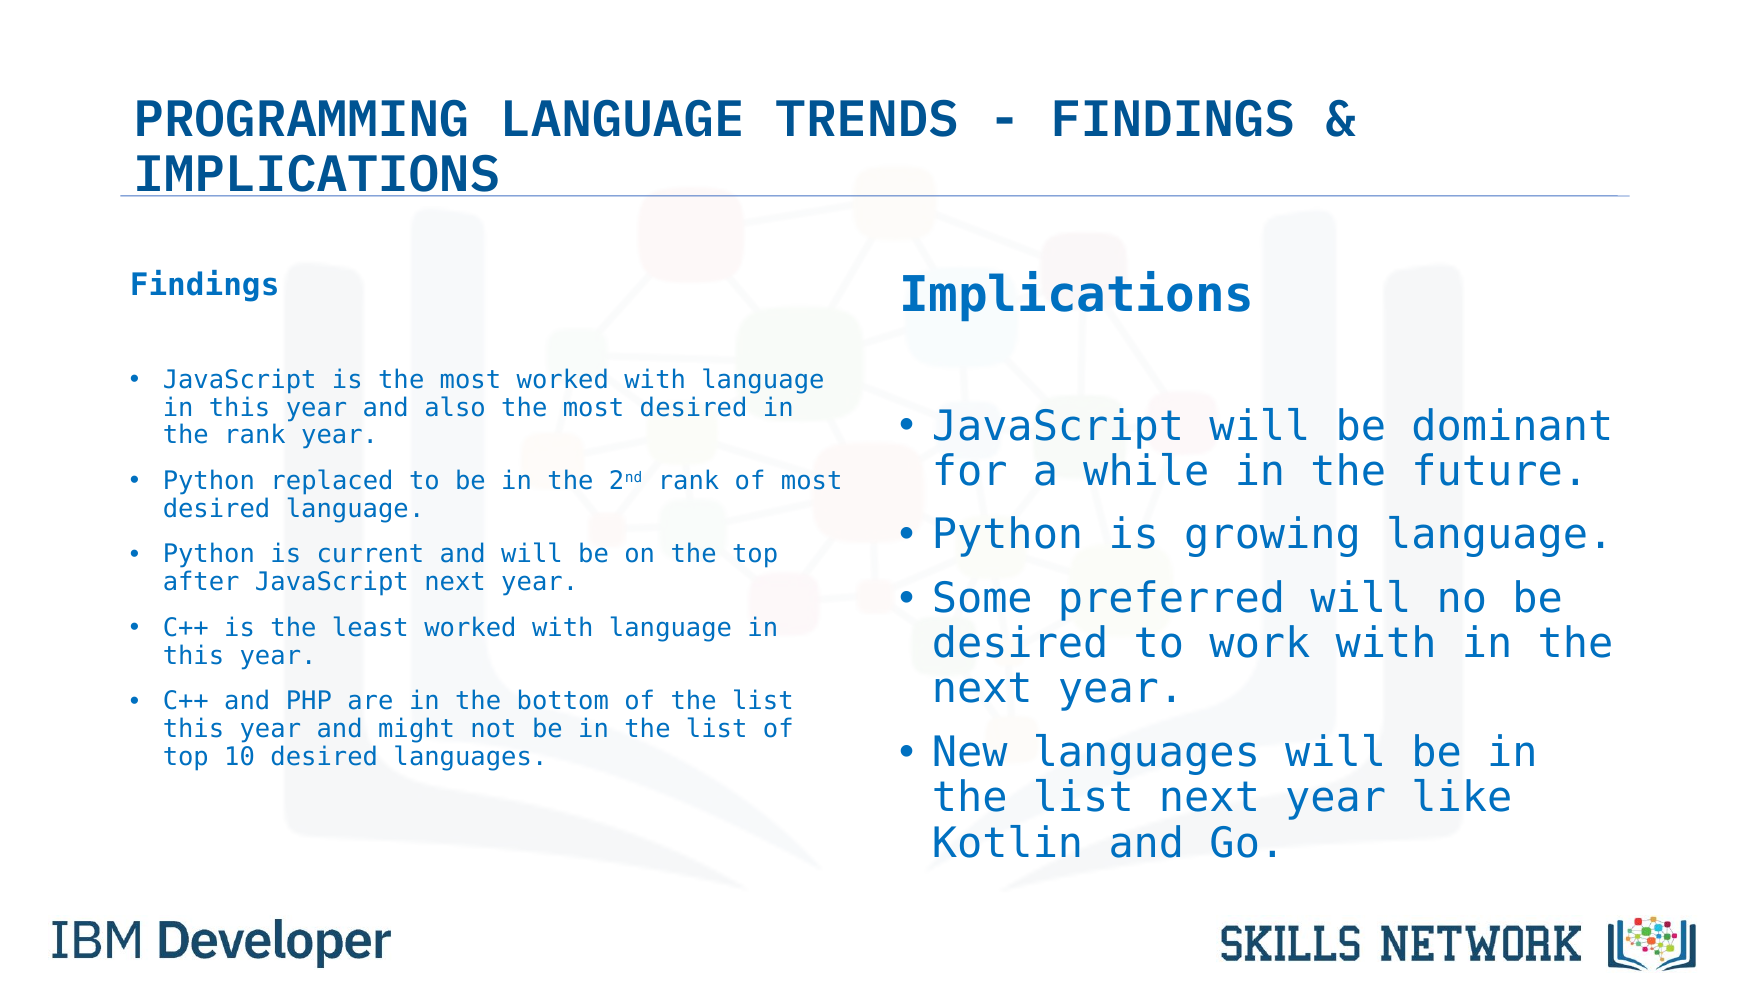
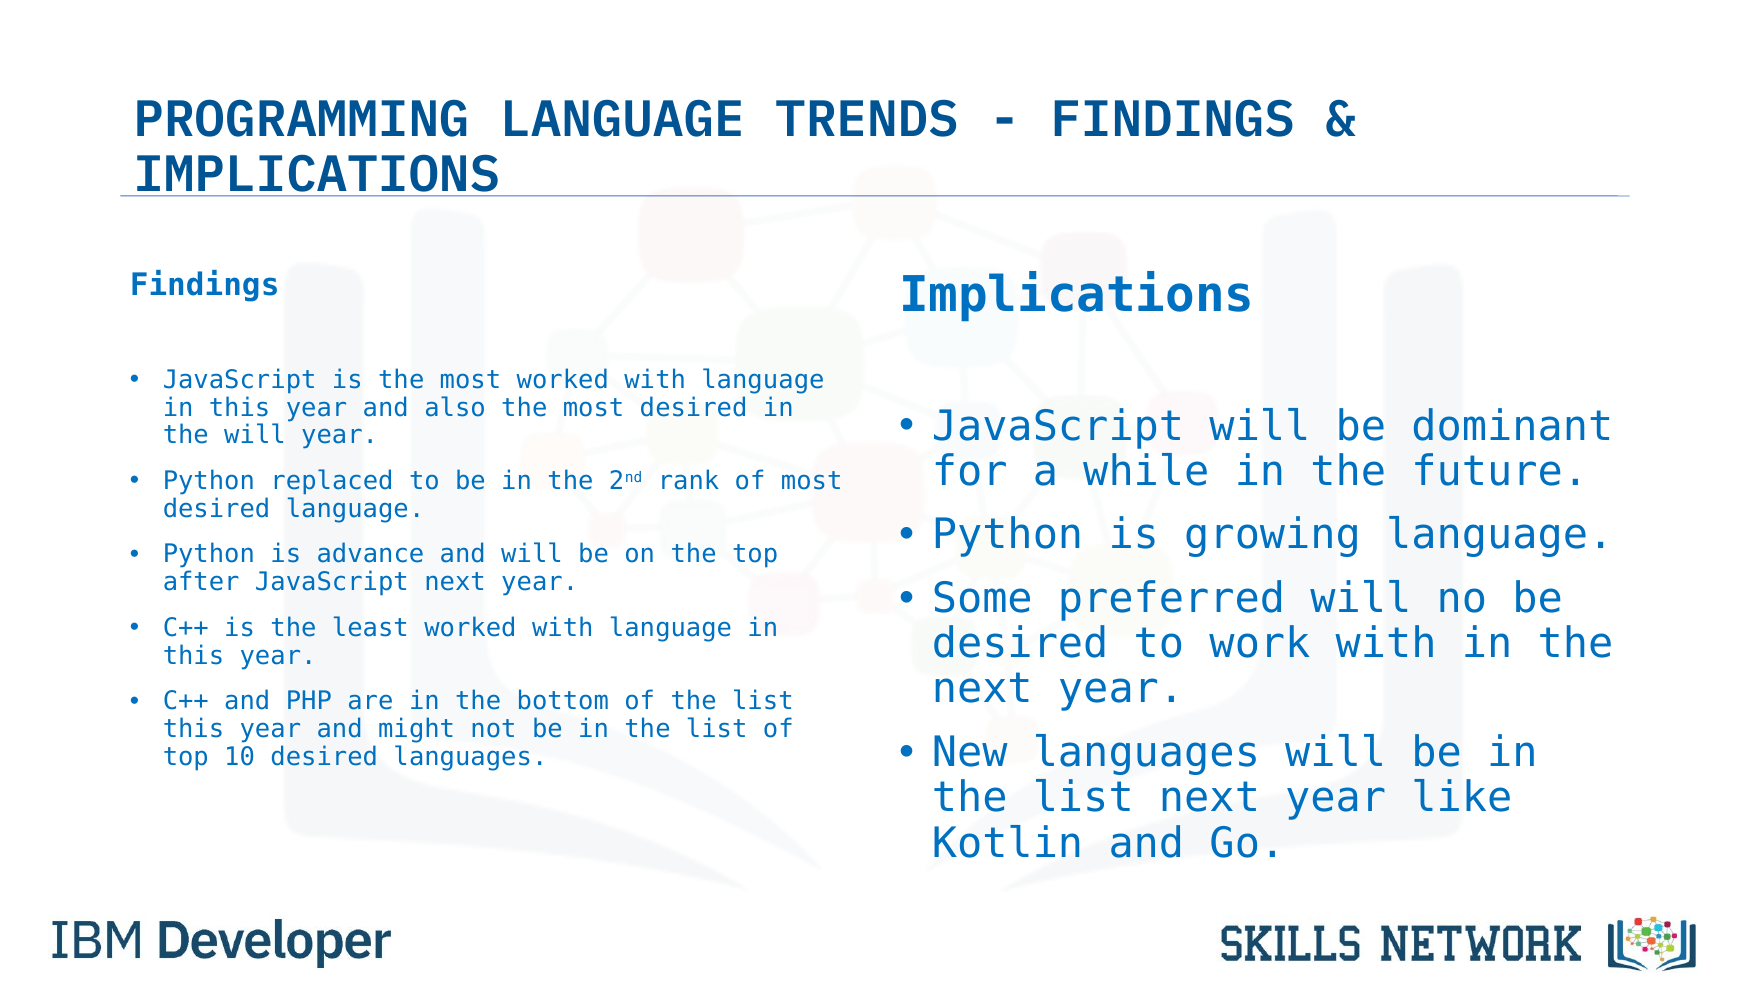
the rank: rank -> will
current: current -> advance
